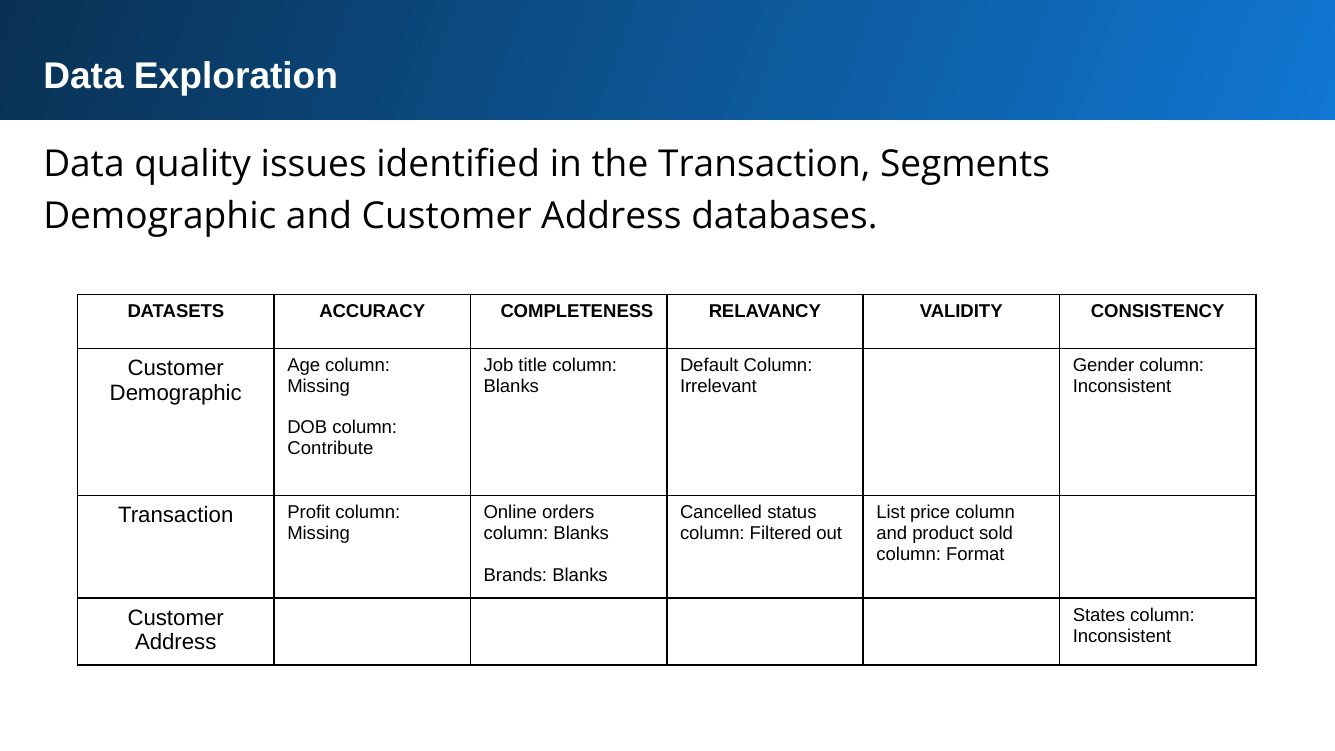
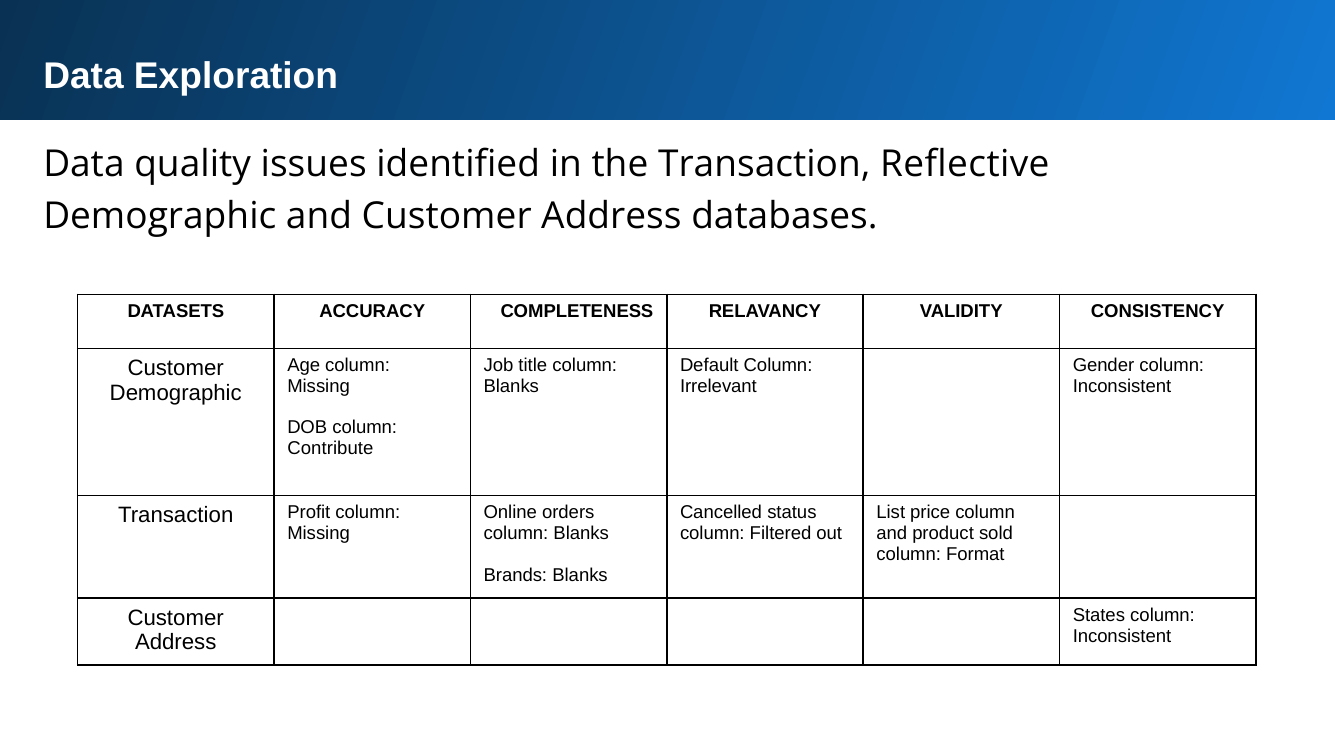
Segments: Segments -> Reflective
